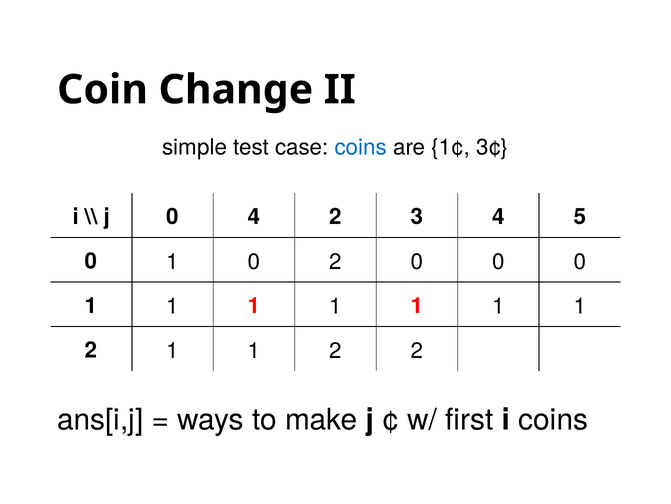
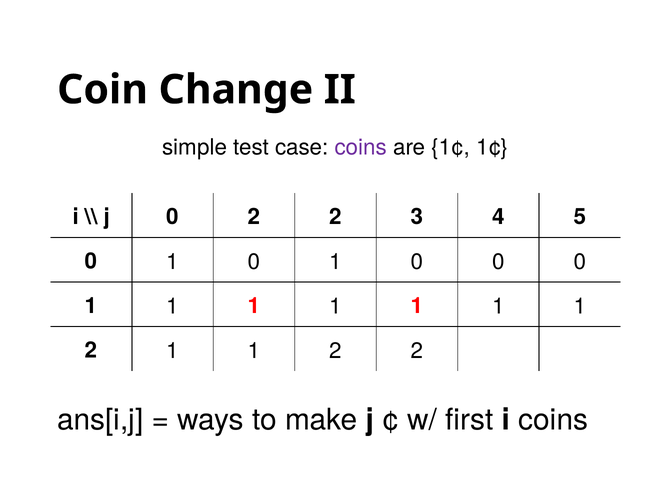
coins at (361, 147) colour: blue -> purple
1¢ 3¢: 3¢ -> 1¢
0 4: 4 -> 2
1 0 2: 2 -> 1
